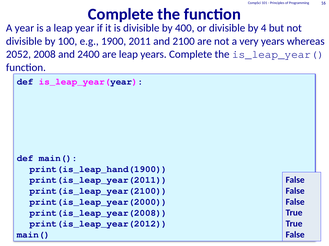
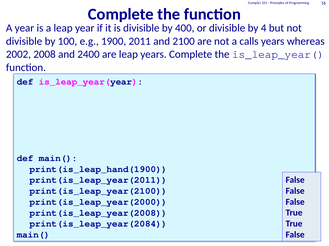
very: very -> calls
2052: 2052 -> 2002
print(is_leap_year(2012: print(is_leap_year(2012 -> print(is_leap_year(2084
